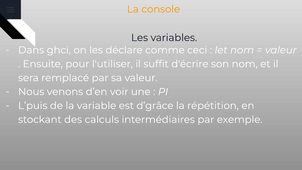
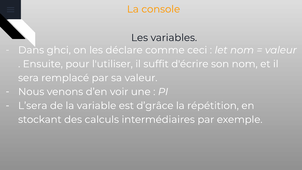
L’puis: L’puis -> L’sera
